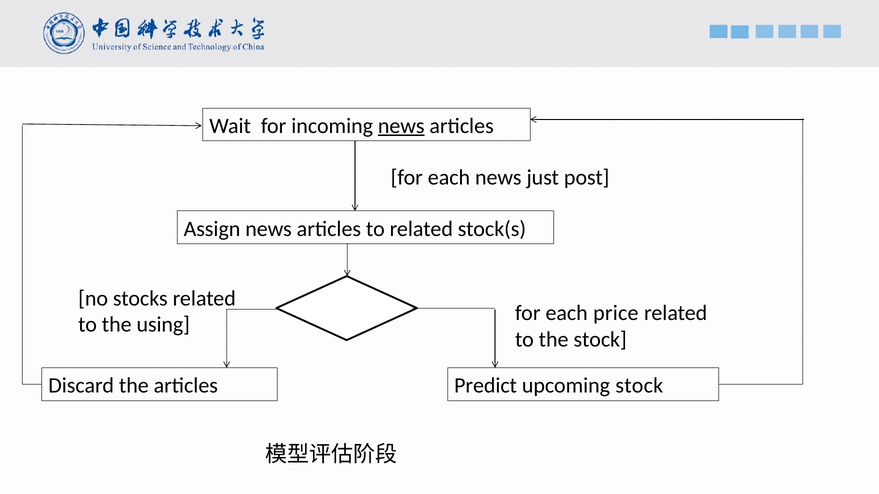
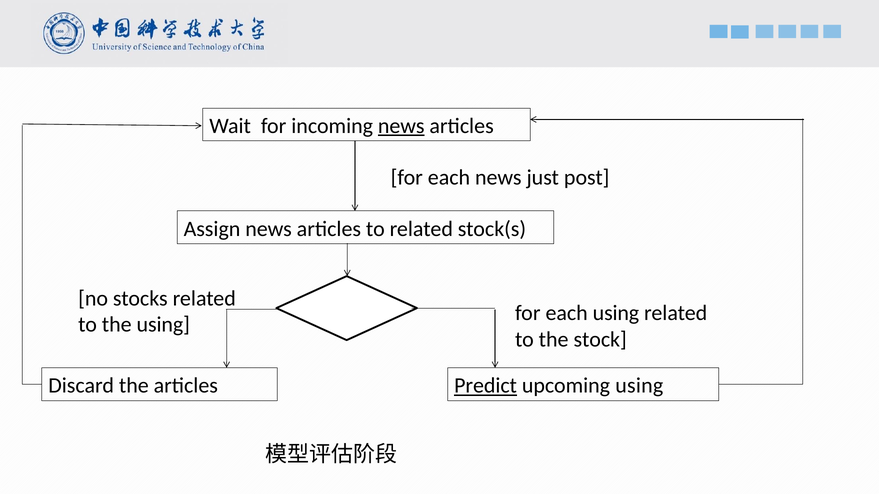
each price: price -> using
Predict underline: none -> present
upcoming stock: stock -> using
